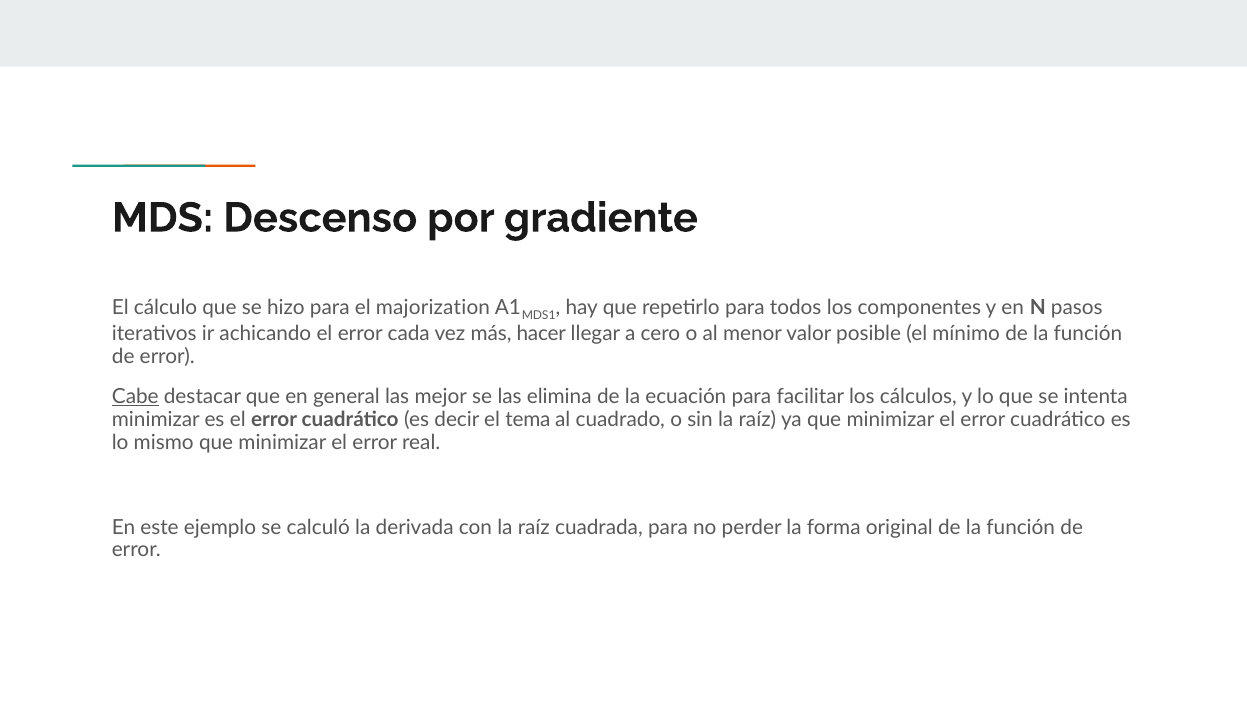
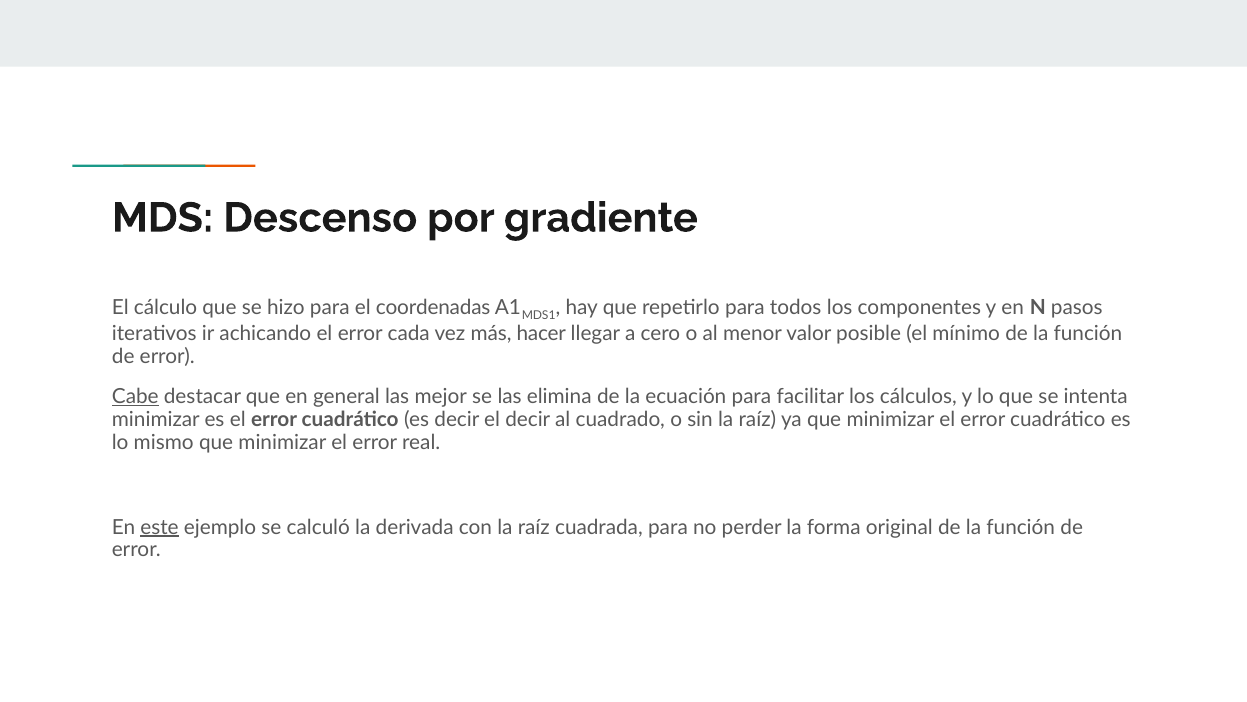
majorization: majorization -> coordenadas
el tema: tema -> decir
este underline: none -> present
